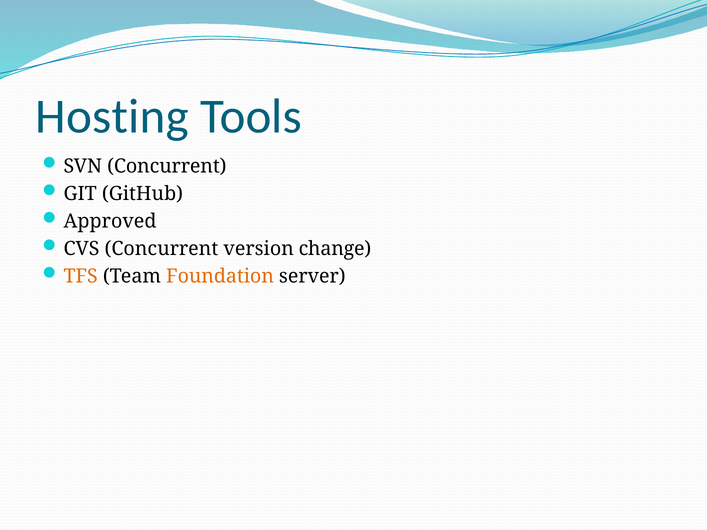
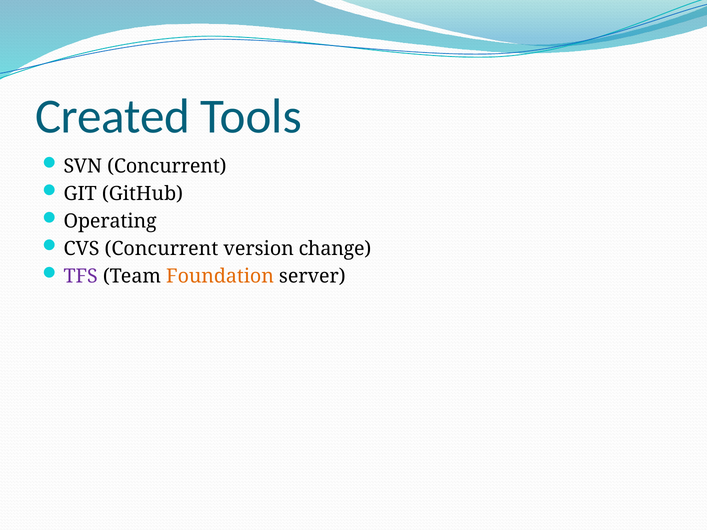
Hosting: Hosting -> Created
Approved: Approved -> Operating
TFS colour: orange -> purple
